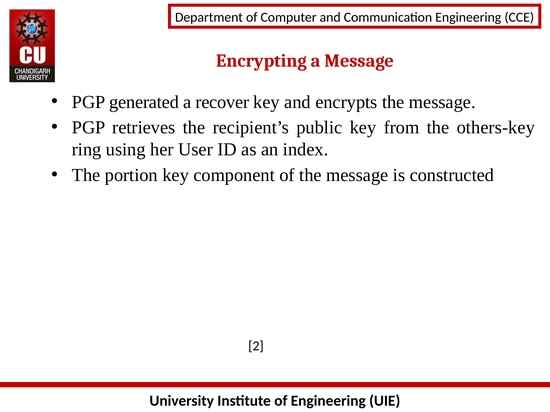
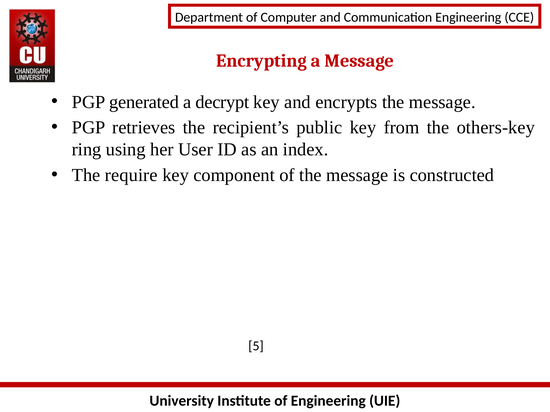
recover: recover -> decrypt
portion: portion -> require
2: 2 -> 5
